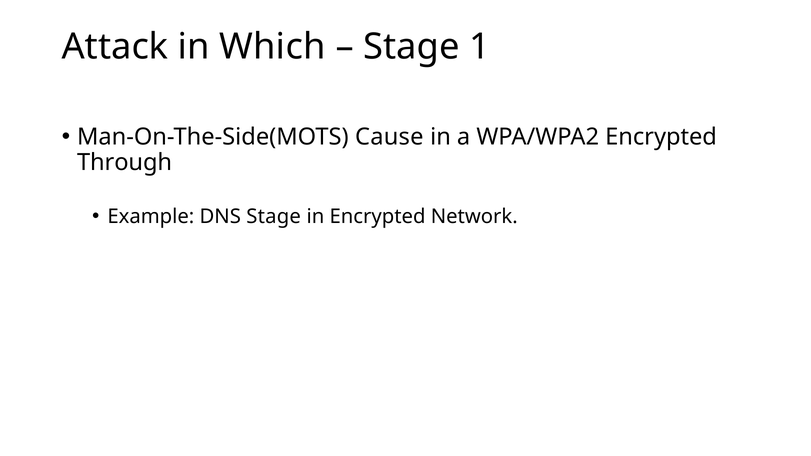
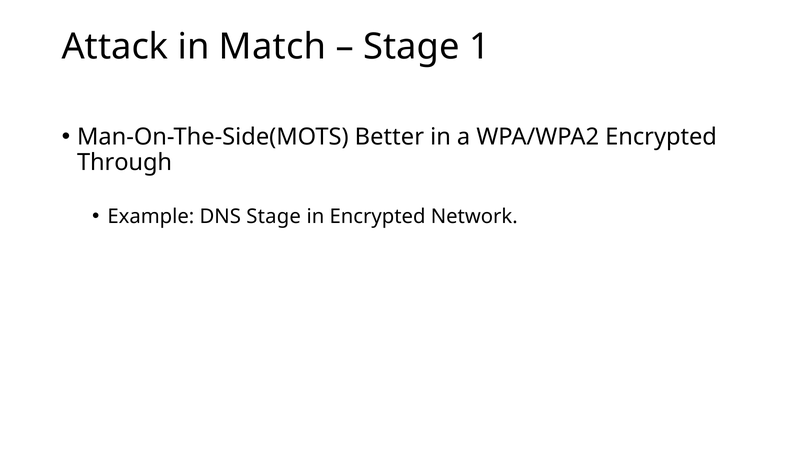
Which: Which -> Match
Cause: Cause -> Better
